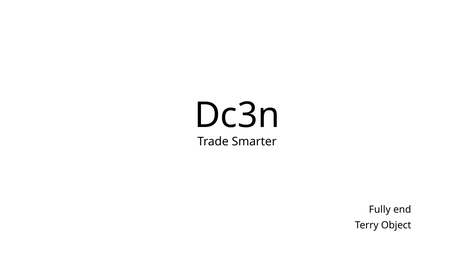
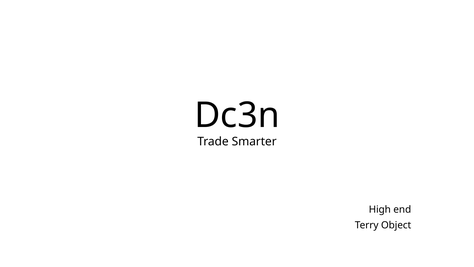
Fully: Fully -> High
